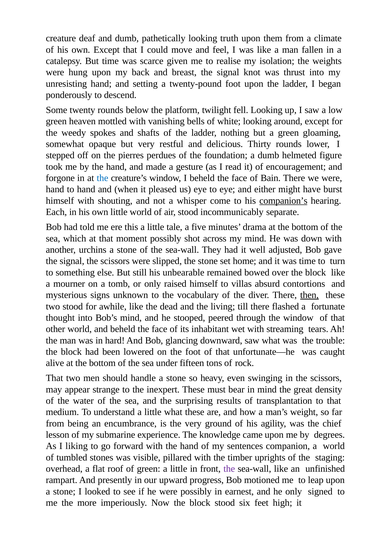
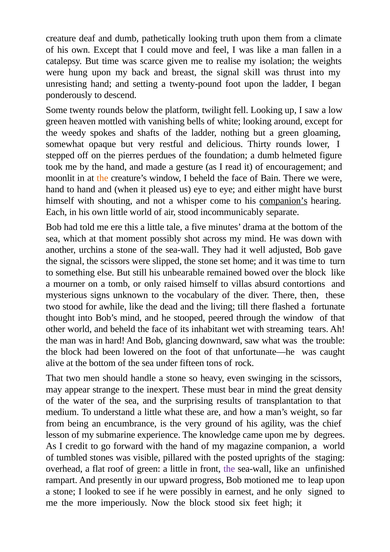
knot: knot -> skill
forgone: forgone -> moonlit
the at (103, 178) colour: blue -> orange
then underline: present -> none
liking: liking -> credit
sentences: sentences -> magazine
timber: timber -> posted
